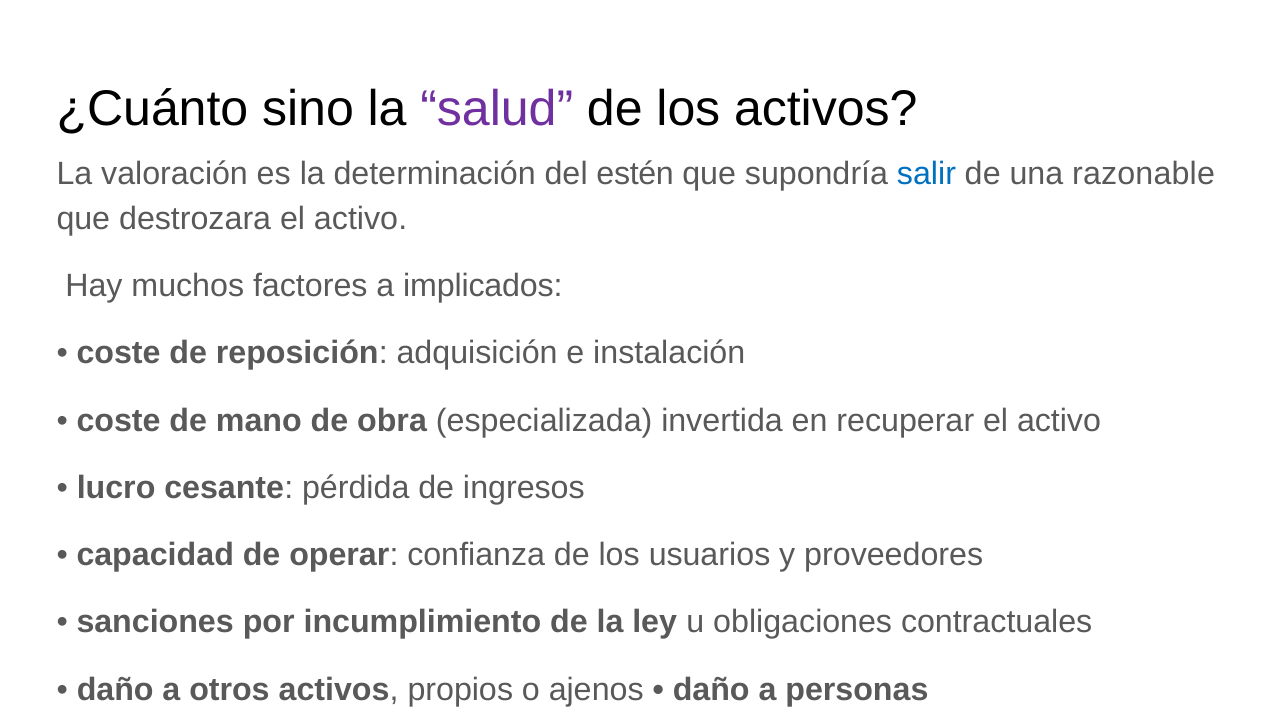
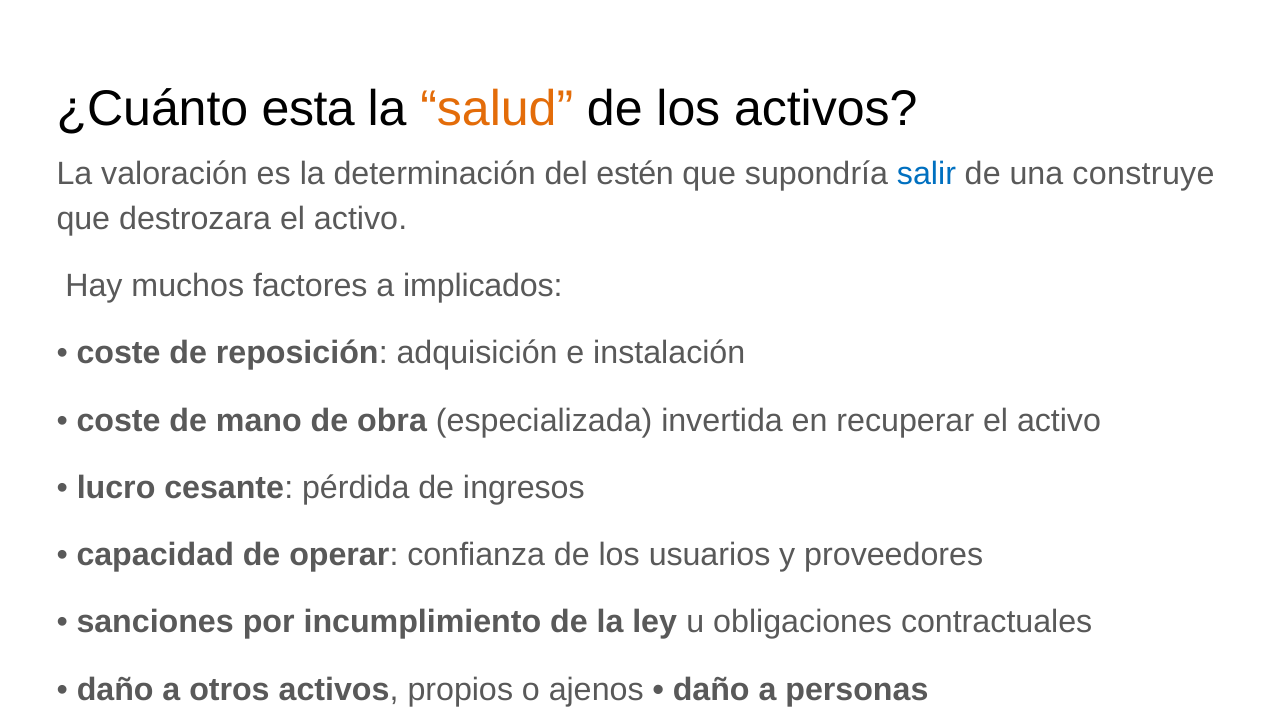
sino: sino -> esta
salud colour: purple -> orange
razonable: razonable -> construye
